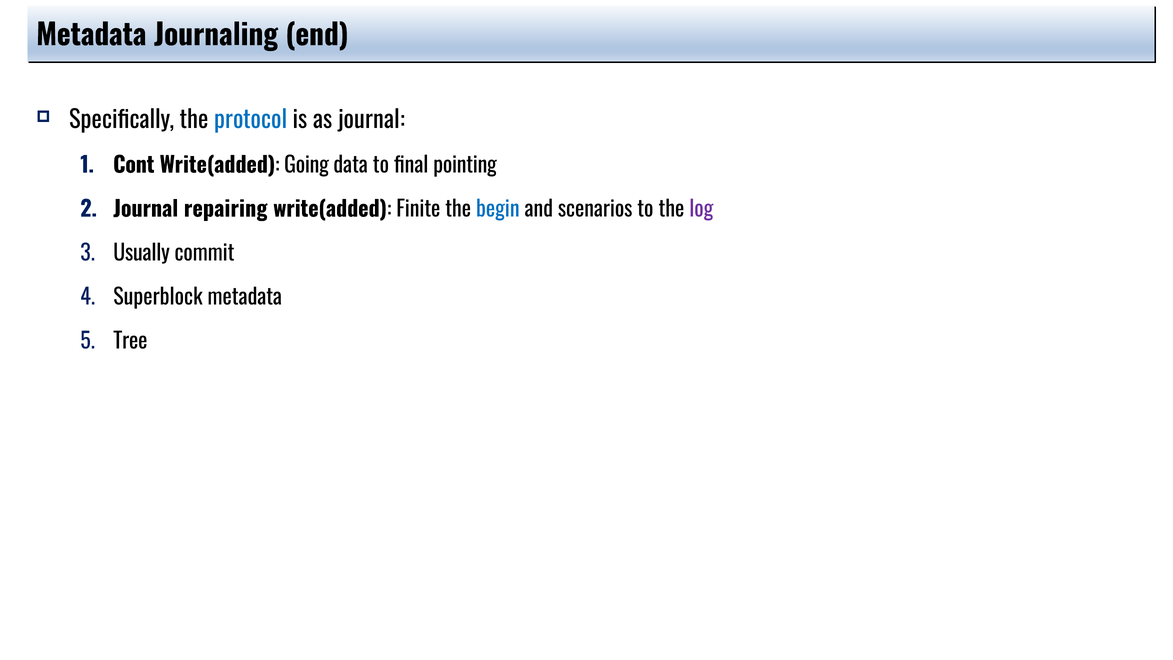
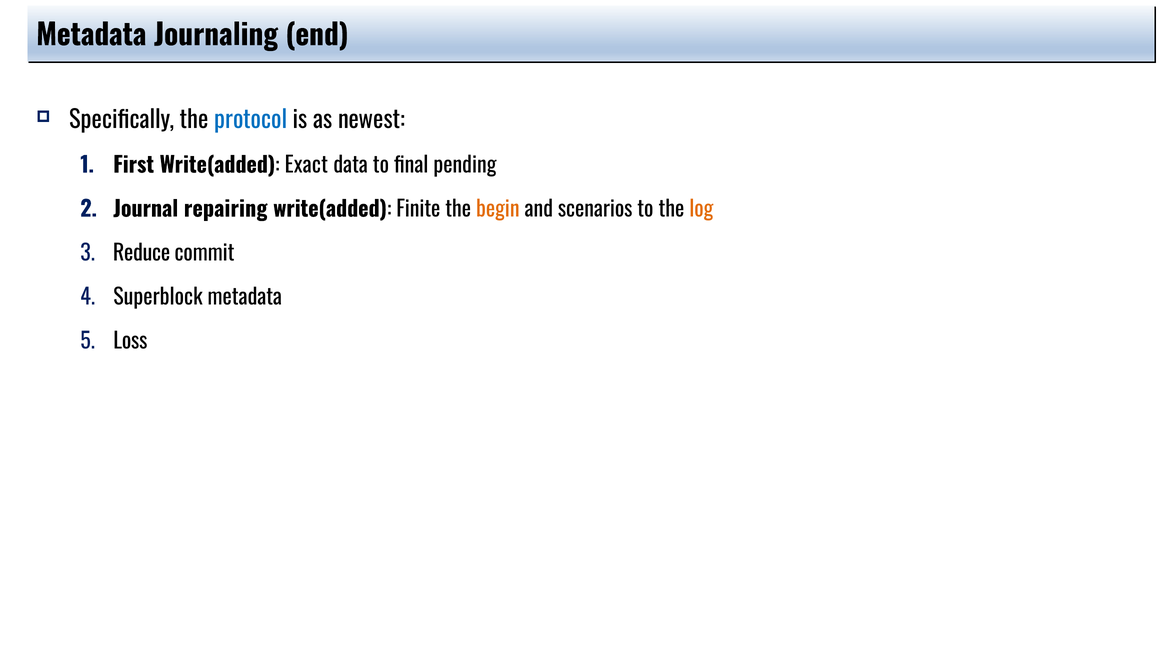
as journal: journal -> newest
Cont: Cont -> First
Going: Going -> Exact
pointing: pointing -> pending
begin colour: blue -> orange
log colour: purple -> orange
Usually: Usually -> Reduce
Tree: Tree -> Loss
